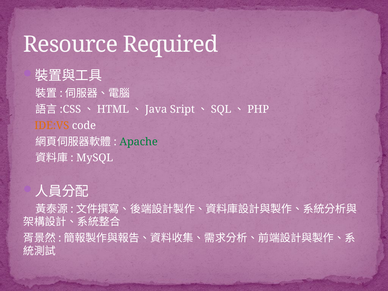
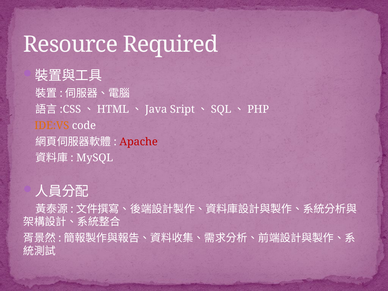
Apache colour: green -> red
